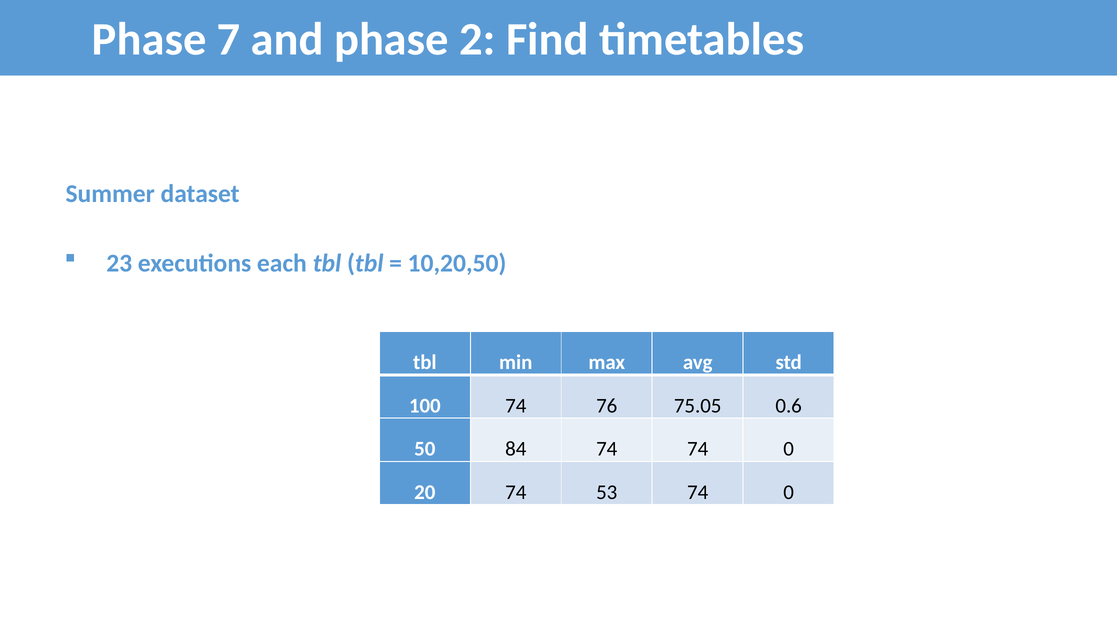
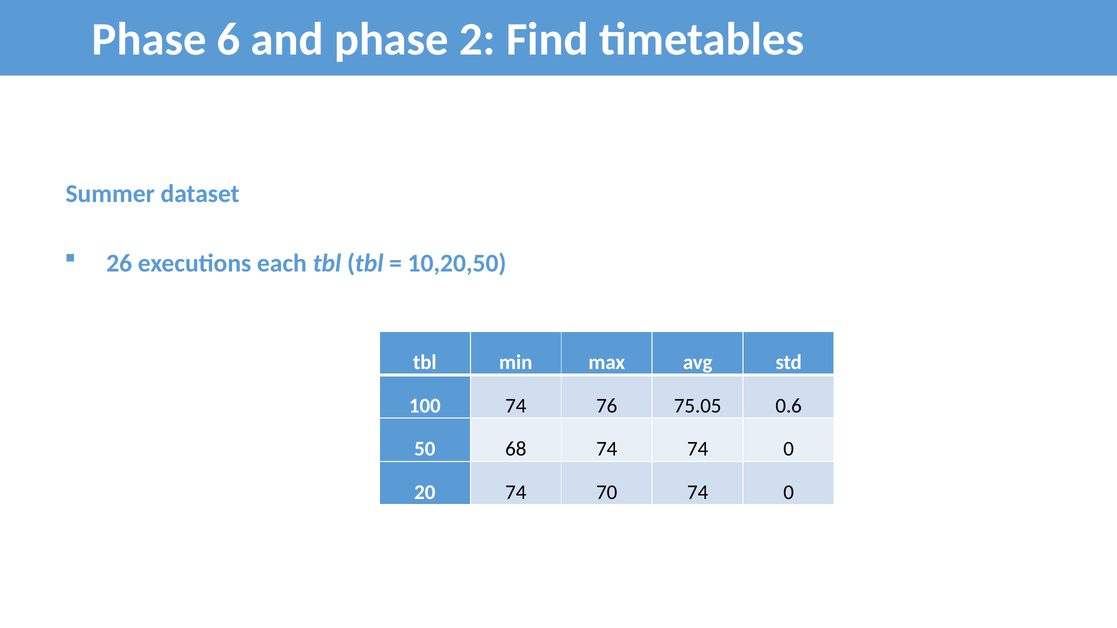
7: 7 -> 6
23: 23 -> 26
84: 84 -> 68
53: 53 -> 70
